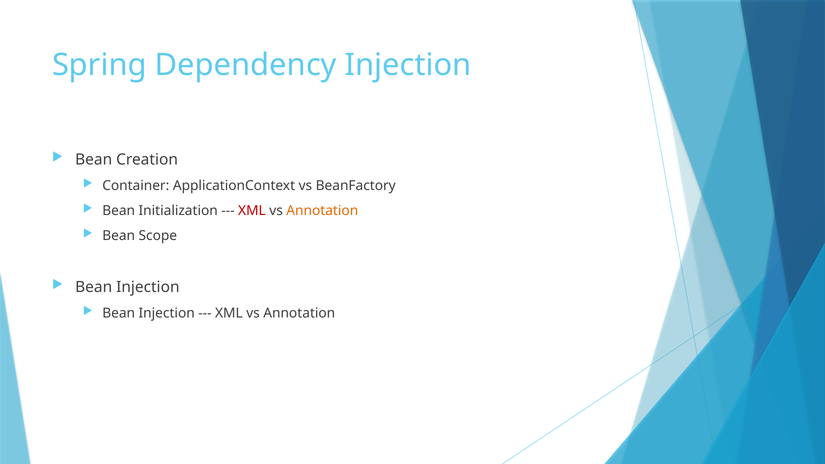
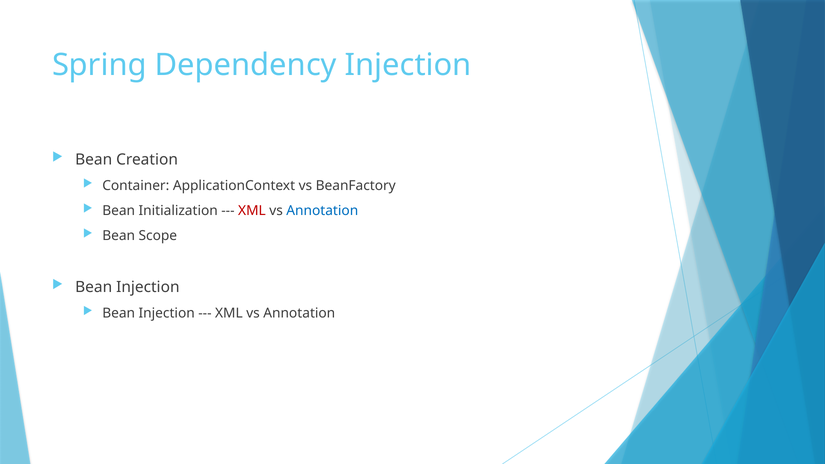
Annotation at (322, 211) colour: orange -> blue
